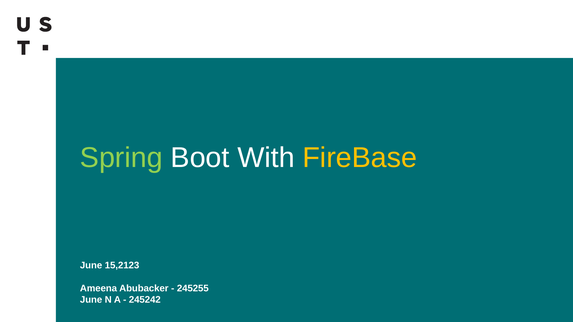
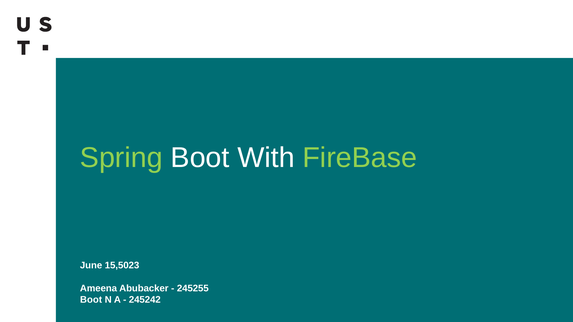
FireBase colour: yellow -> light green
15,2123: 15,2123 -> 15,5023
June at (91, 300): June -> Boot
